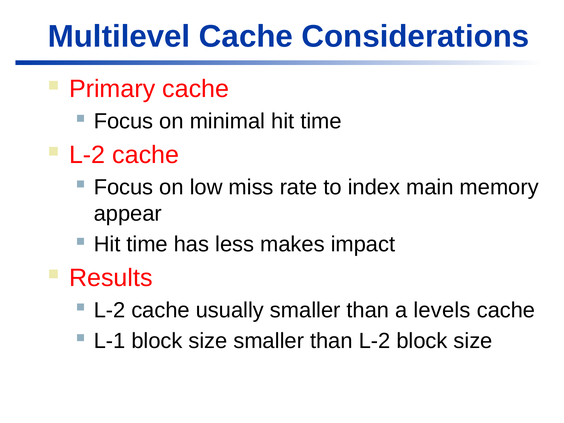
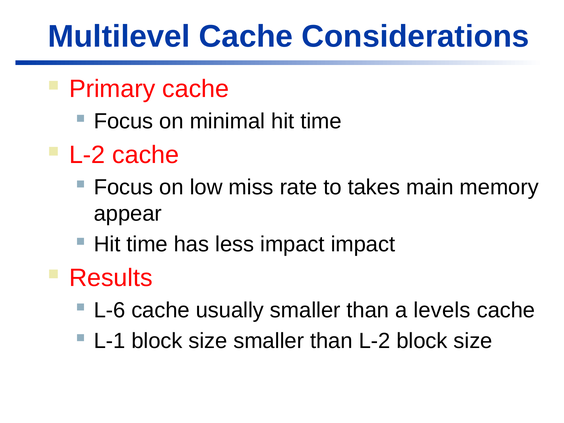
index: index -> takes
less makes: makes -> impact
L-2 at (110, 310): L-2 -> L-6
